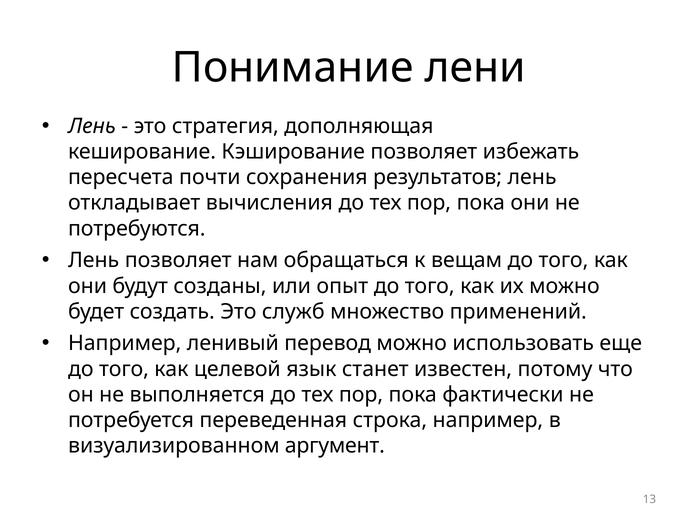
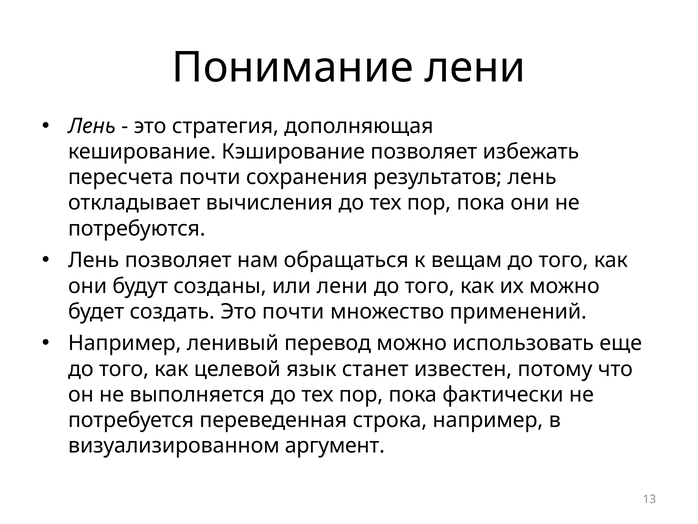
или опыт: опыт -> лени
Это служб: служб -> почти
